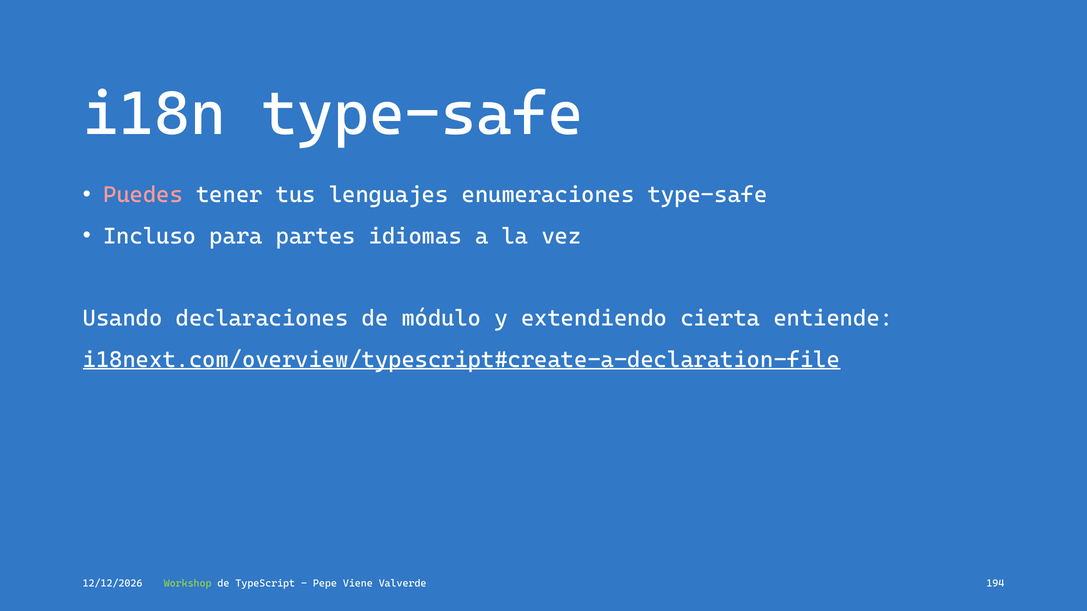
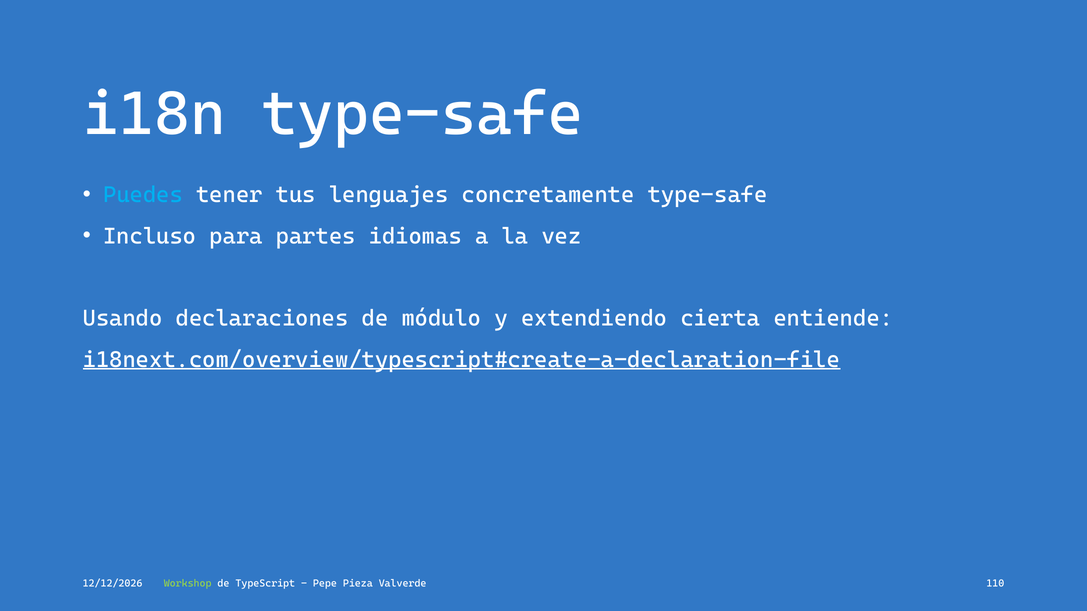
Puedes colour: pink -> light blue
enumeraciones: enumeraciones -> concretamente
Viene: Viene -> Pieza
194: 194 -> 110
